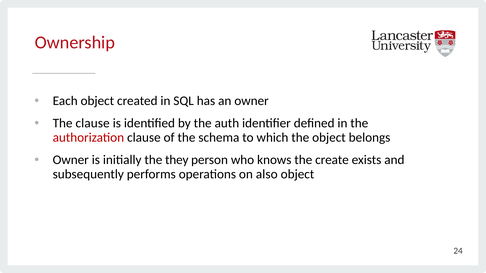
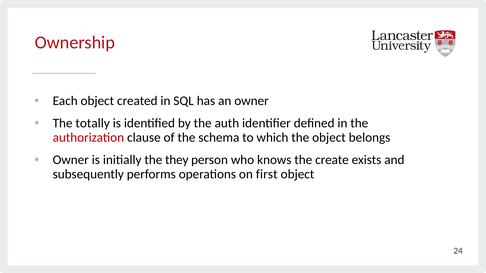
The clause: clause -> totally
also: also -> first
